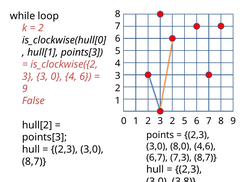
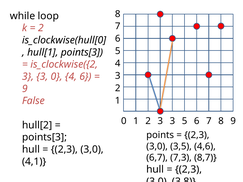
0 3 2: 2 -> 3
8,0: 8,0 -> 3,5
8,7 at (34, 162): 8,7 -> 4,1
